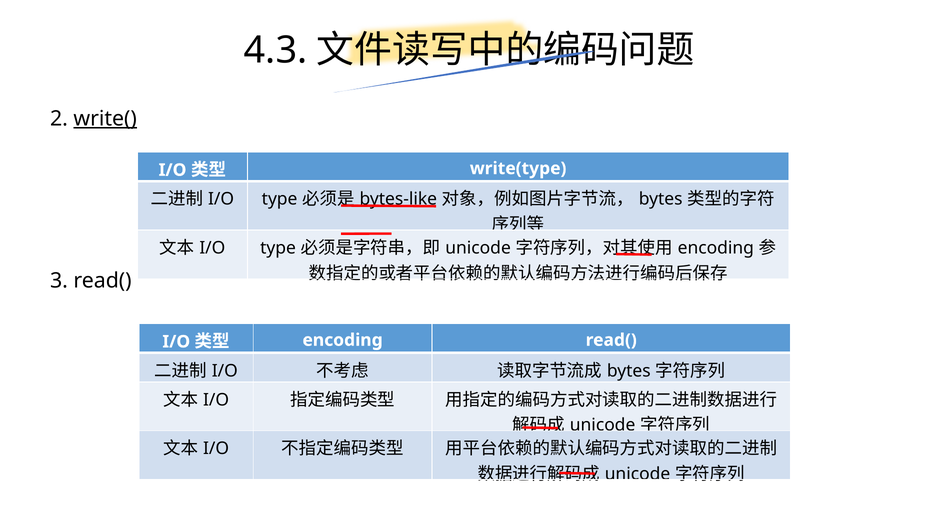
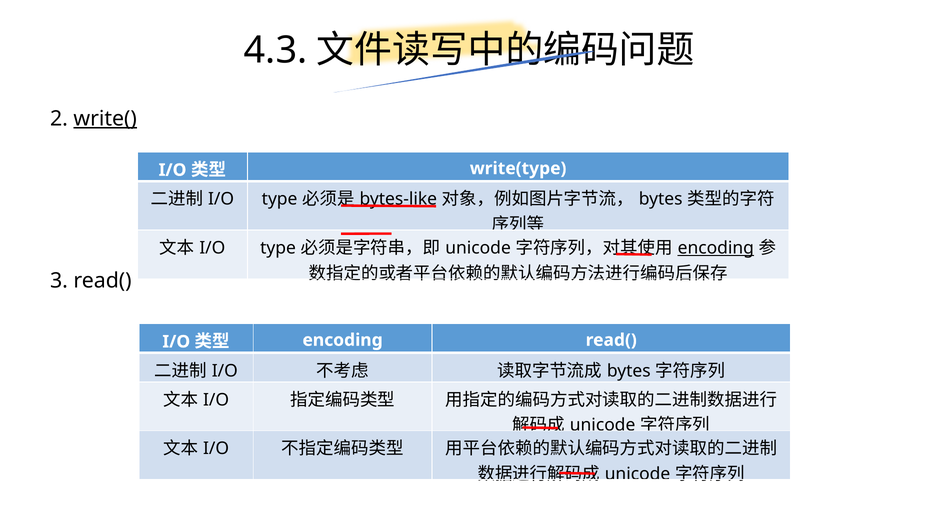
encoding at (716, 248) underline: none -> present
